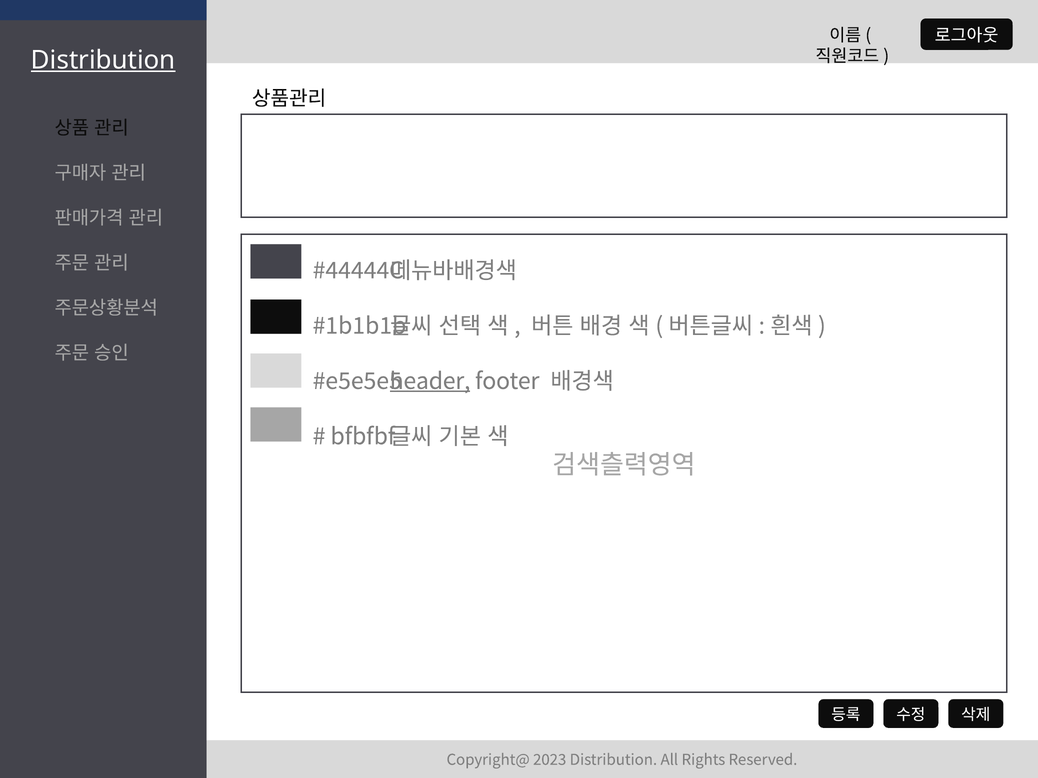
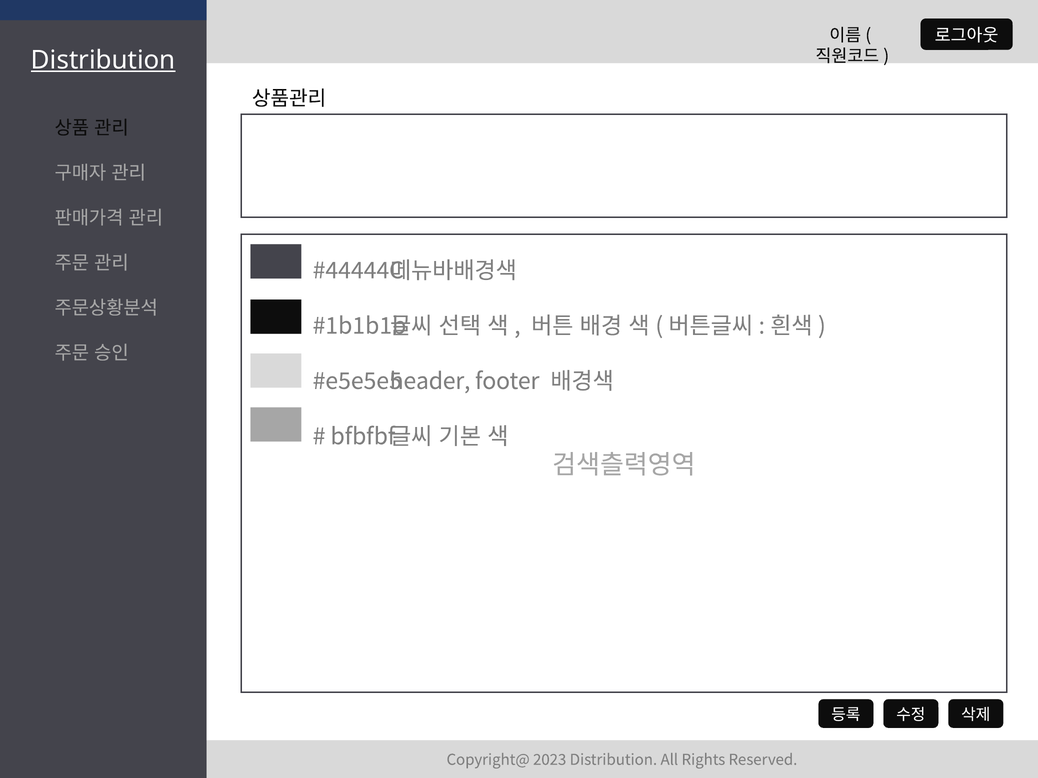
header underline: present -> none
